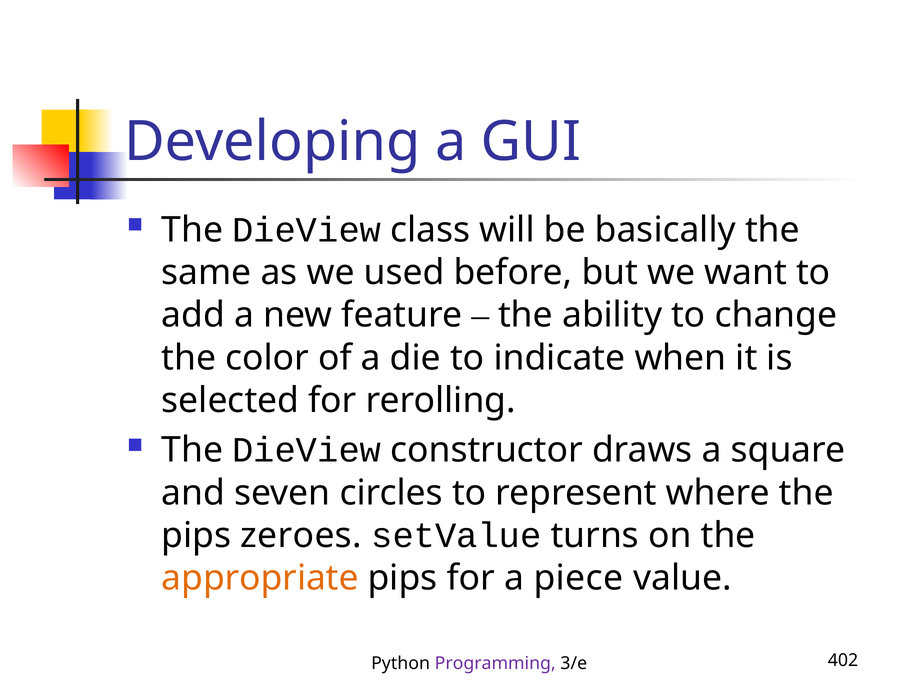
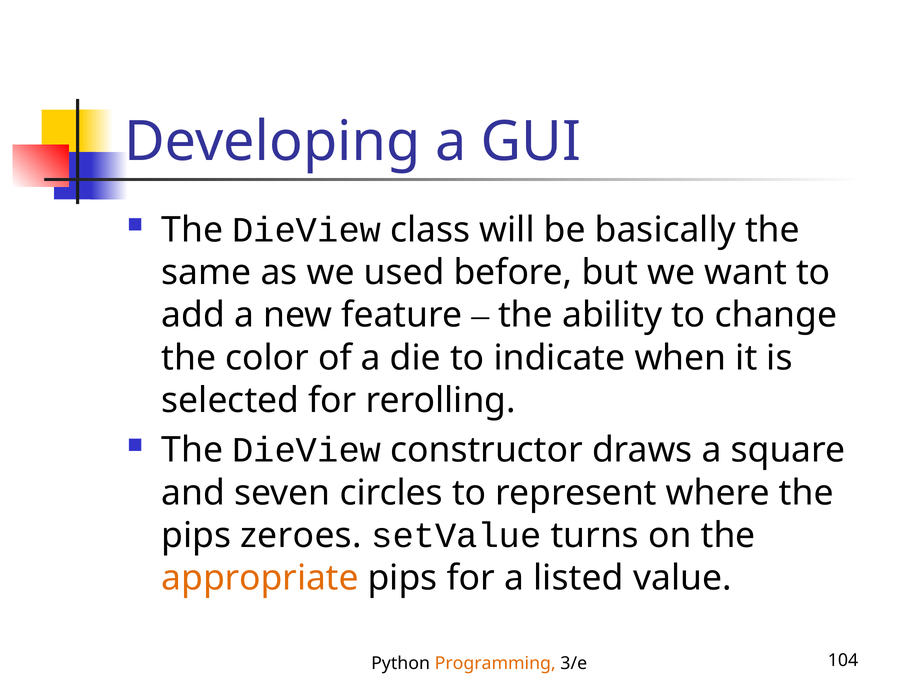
piece: piece -> listed
Programming colour: purple -> orange
402: 402 -> 104
